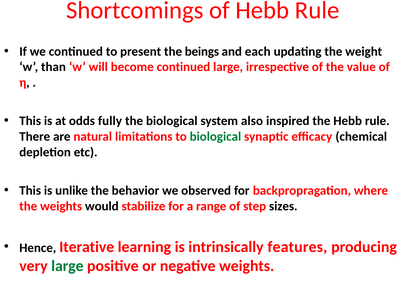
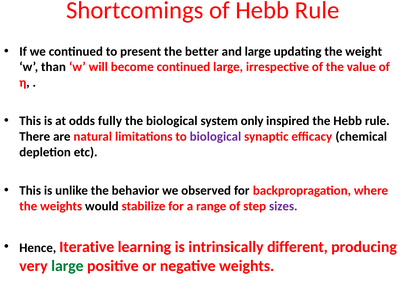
beings: beings -> better
and each: each -> large
also: also -> only
biological at (215, 136) colour: green -> purple
sizes colour: black -> purple
features: features -> different
